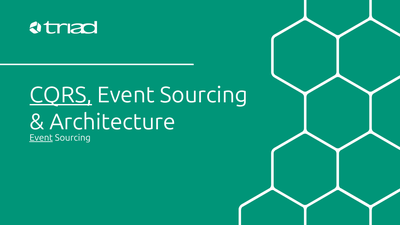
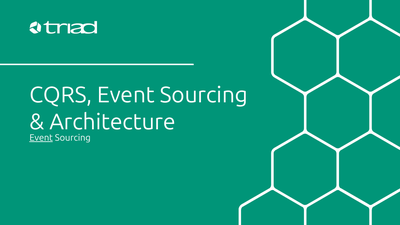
CQRS underline: present -> none
